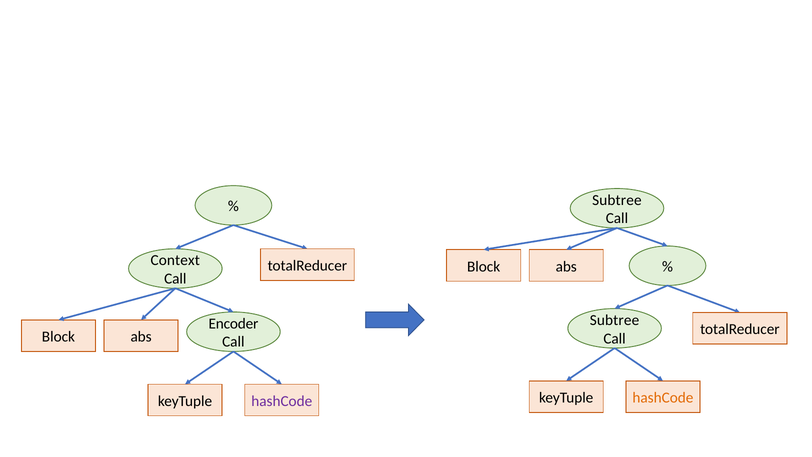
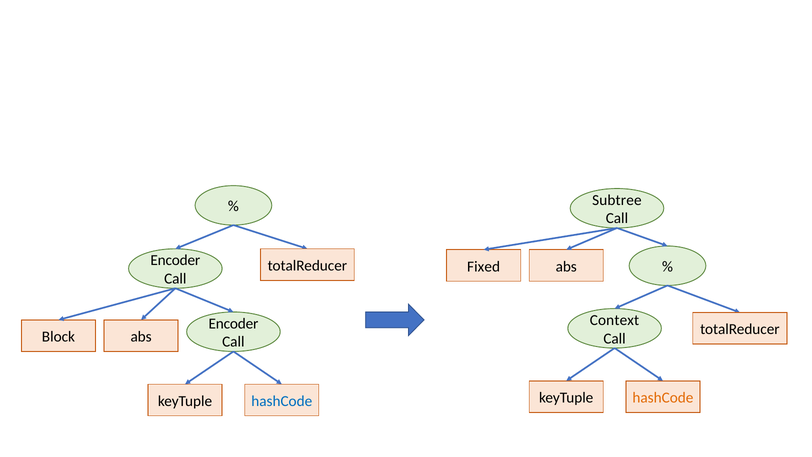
Context at (175, 260): Context -> Encoder
Block at (484, 266): Block -> Fixed
Subtree at (614, 320): Subtree -> Context
hashCode at (282, 401) colour: purple -> blue
